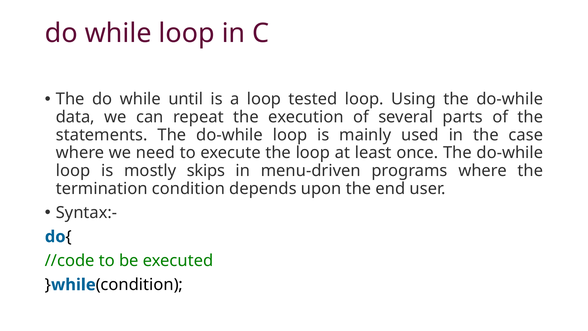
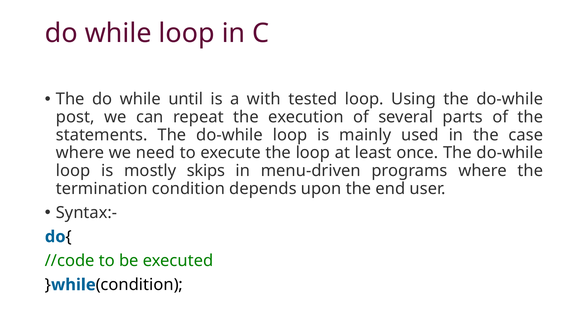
a loop: loop -> with
data: data -> post
